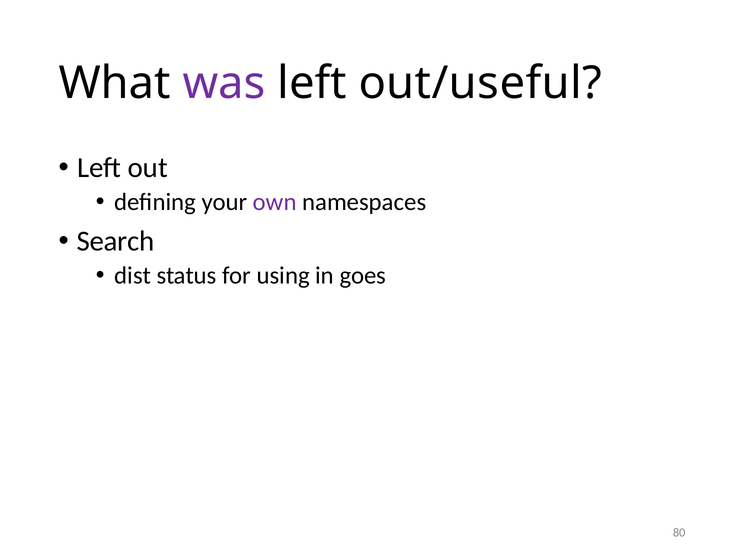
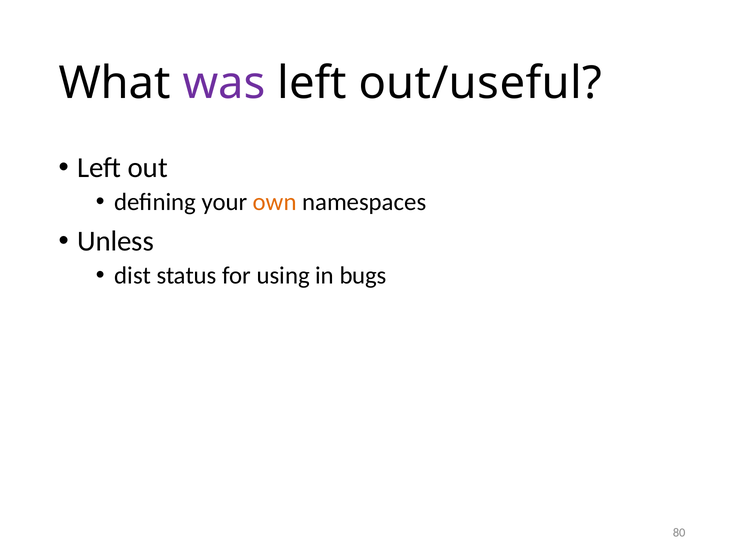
own colour: purple -> orange
Search: Search -> Unless
goes: goes -> bugs
